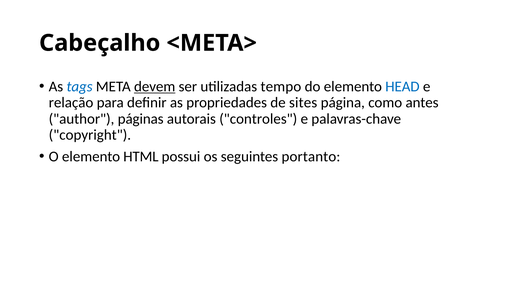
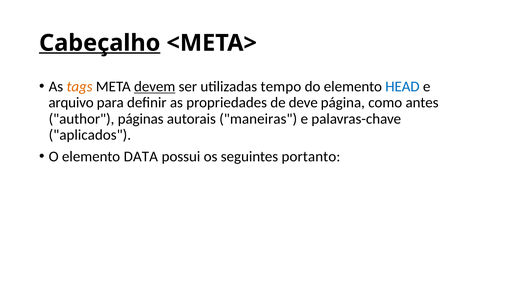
Cabeçalho underline: none -> present
tags colour: blue -> orange
relação: relação -> arquivo
sites: sites -> deve
controles: controles -> maneiras
copyright: copyright -> aplicados
HTML: HTML -> DATA
